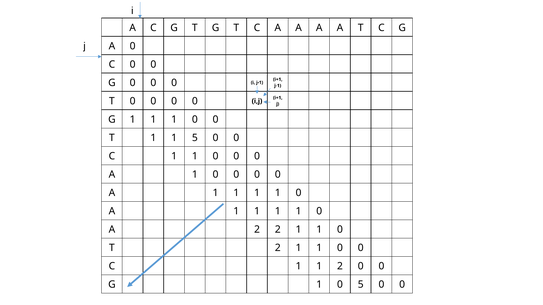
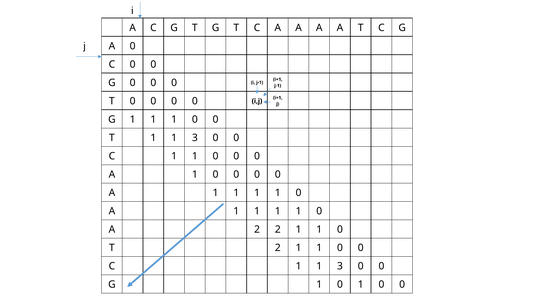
T 1 1 5: 5 -> 3
C 1 1 2: 2 -> 3
0 5: 5 -> 1
